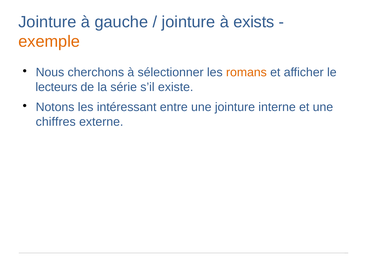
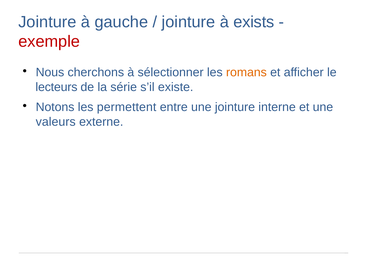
exemple colour: orange -> red
intéressant: intéressant -> permettent
chiffres: chiffres -> valeurs
